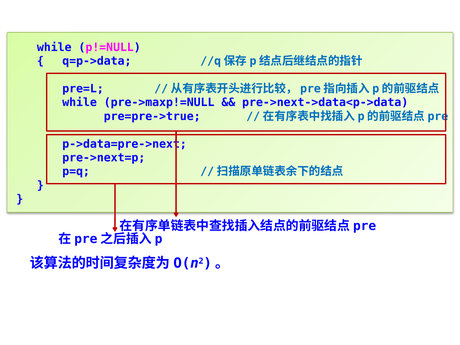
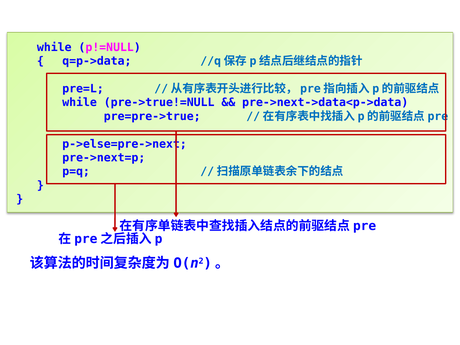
pre->maxp!=NULL: pre->maxp!=NULL -> pre->true!=NULL
p->data=pre->next: p->data=pre->next -> p->else=pre->next
